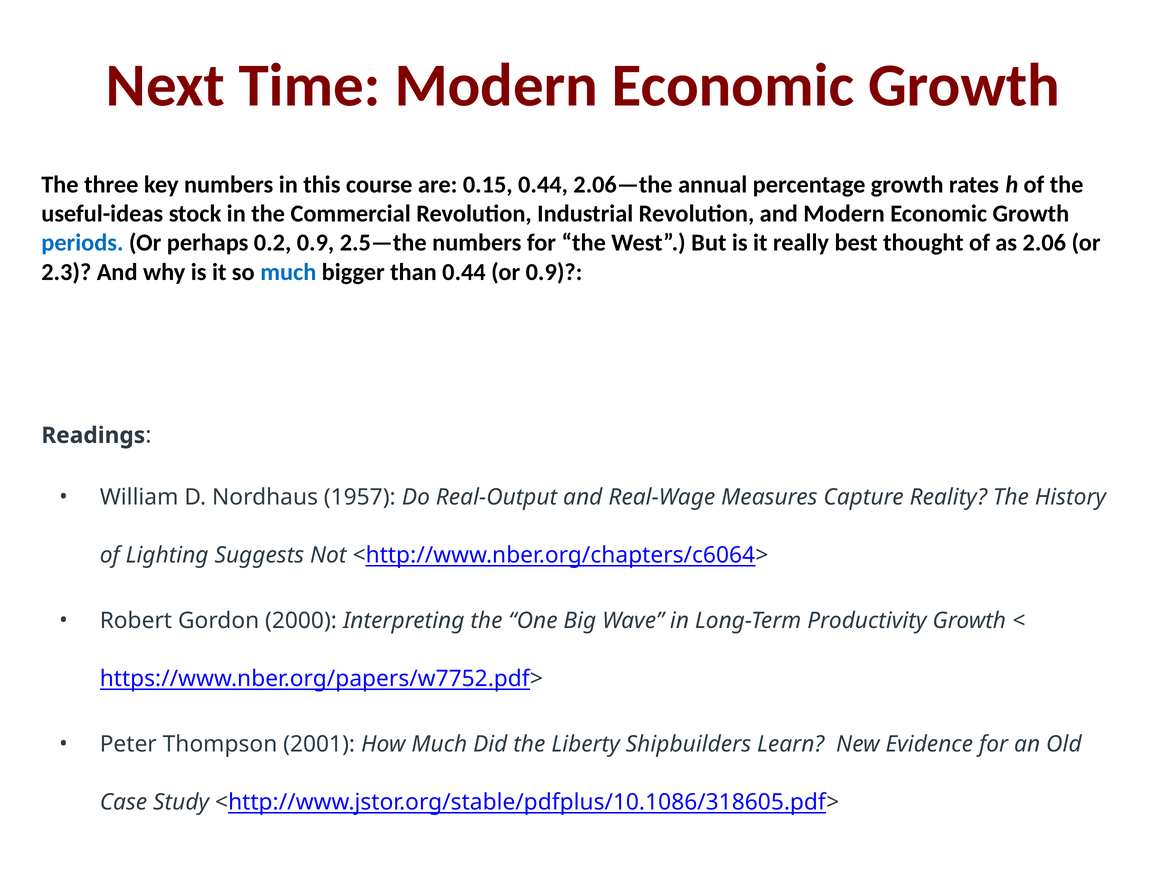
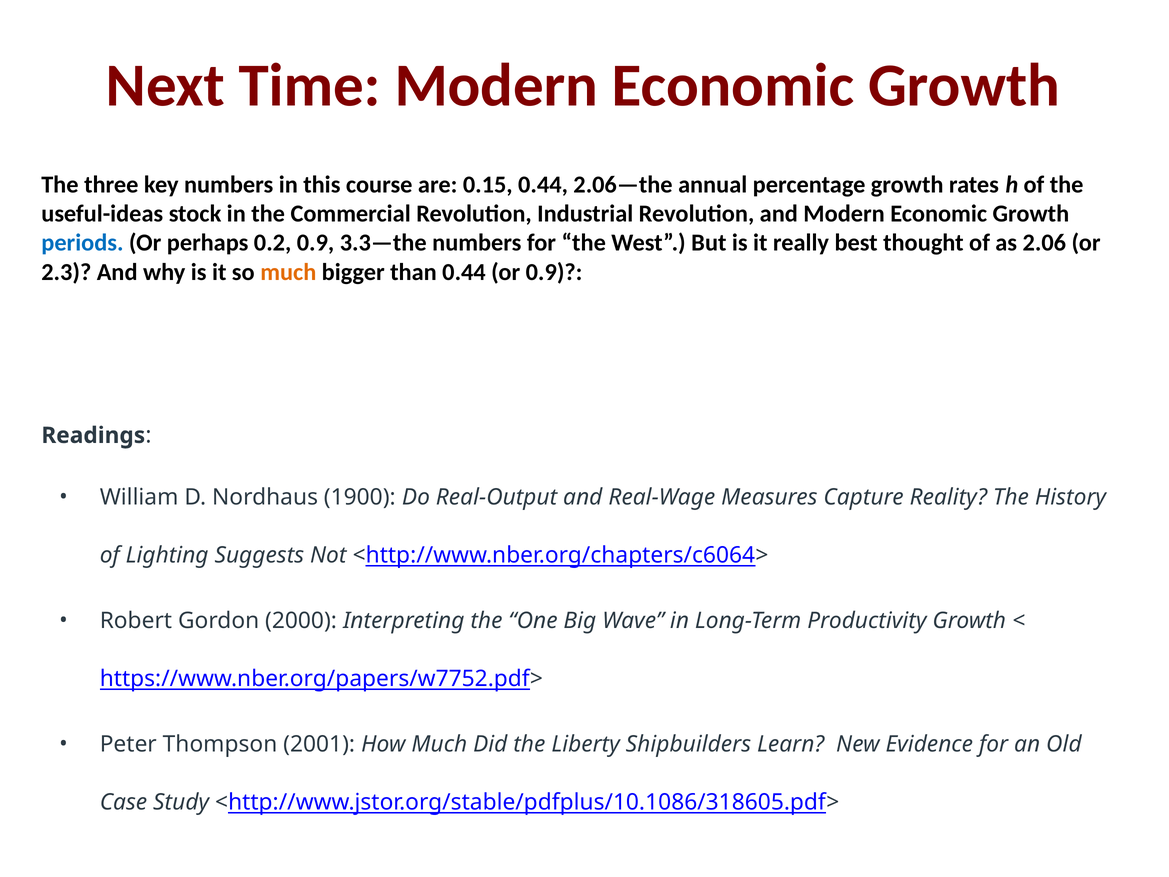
2.5—the: 2.5—the -> 3.3—the
much at (288, 272) colour: blue -> orange
1957: 1957 -> 1900
